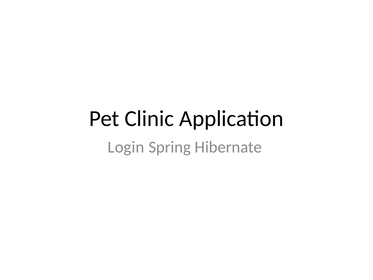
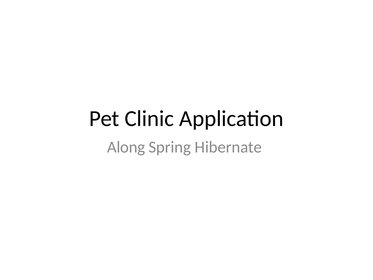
Login: Login -> Along
